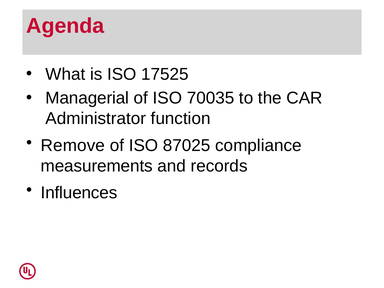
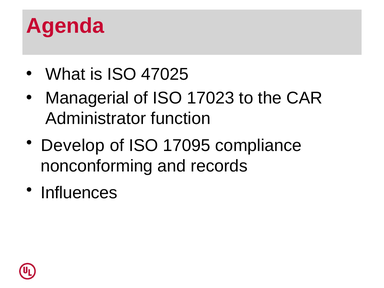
17525: 17525 -> 47025
70035: 70035 -> 17023
Remove: Remove -> Develop
87025: 87025 -> 17095
measurements: measurements -> nonconforming
